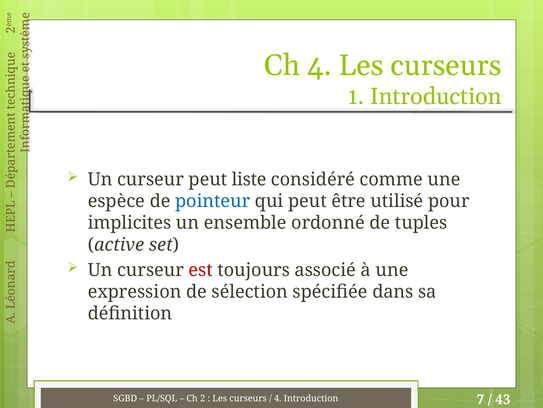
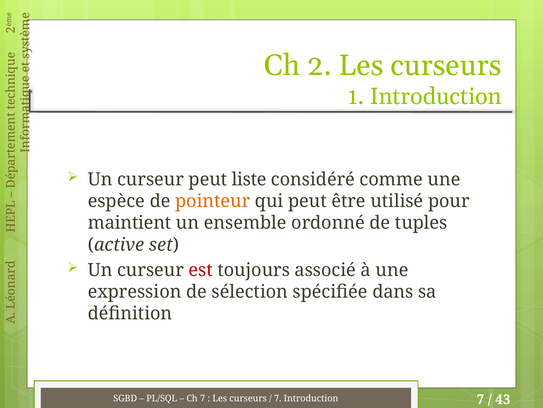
Ch 4: 4 -> 2
pointeur colour: blue -> orange
implicites: implicites -> maintient
Ch 2: 2 -> 7
4 at (278, 398): 4 -> 7
